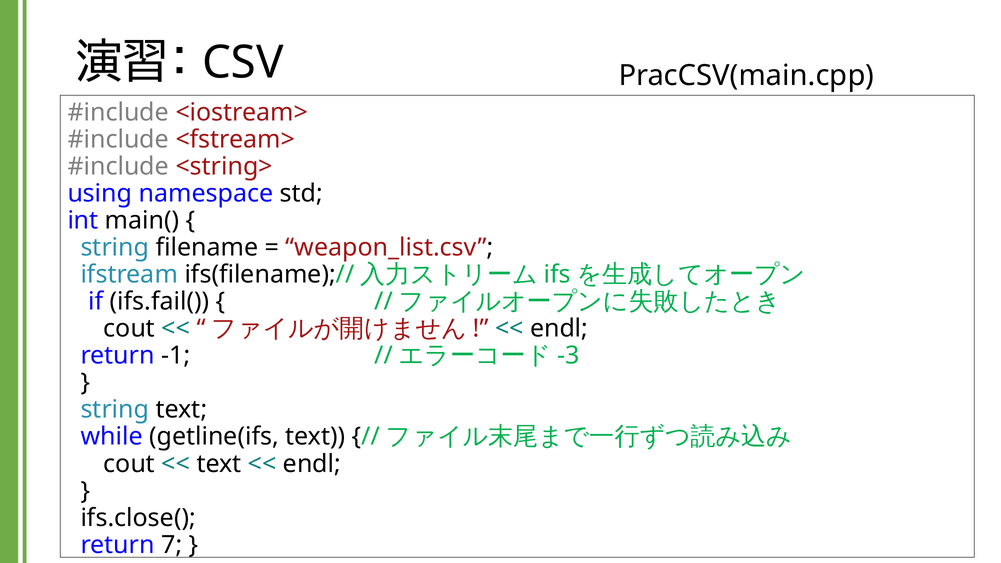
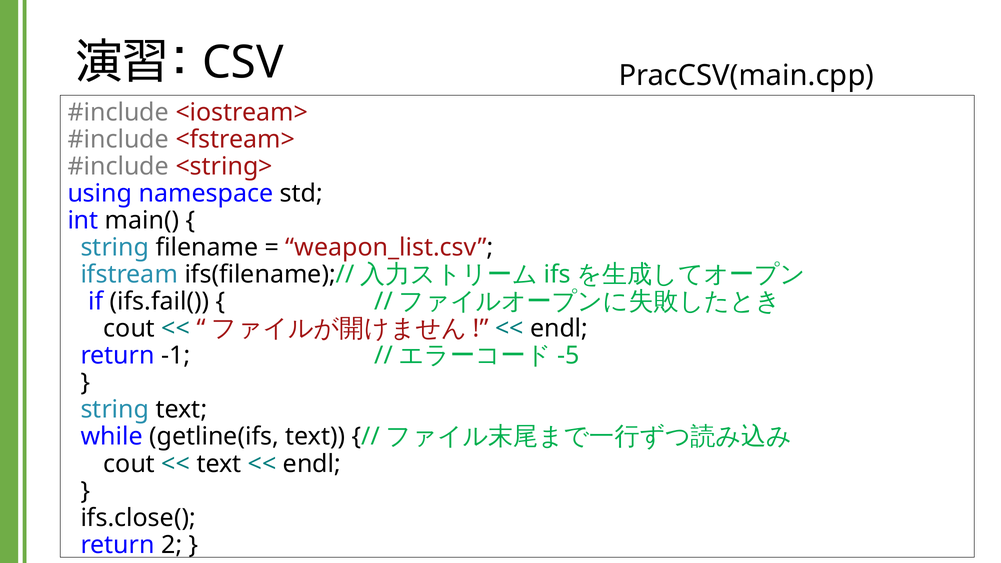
-3: -3 -> -5
7: 7 -> 2
